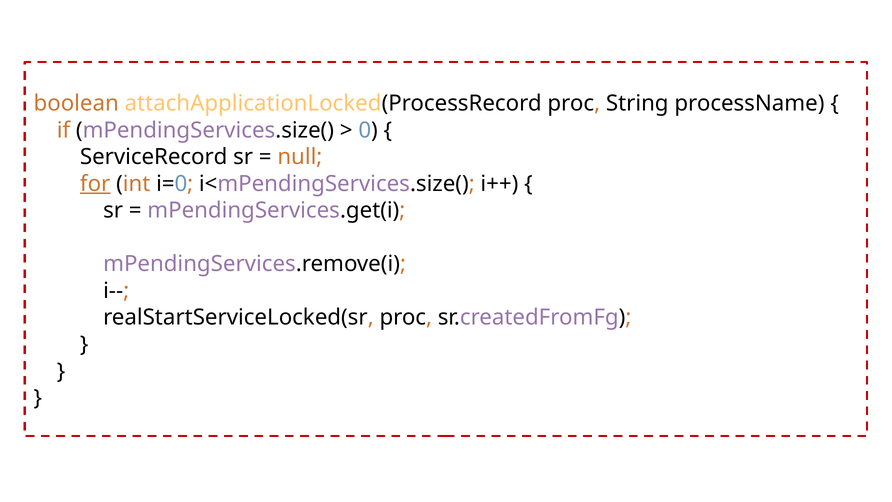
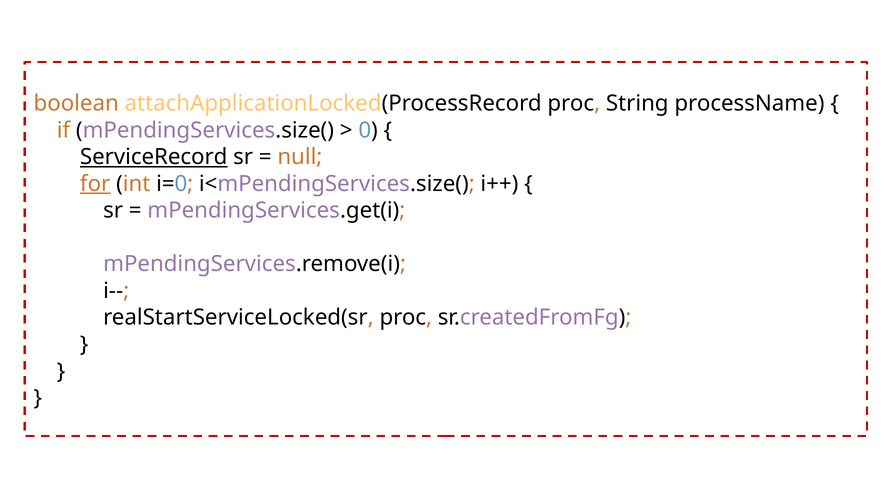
ServiceRecord underline: none -> present
